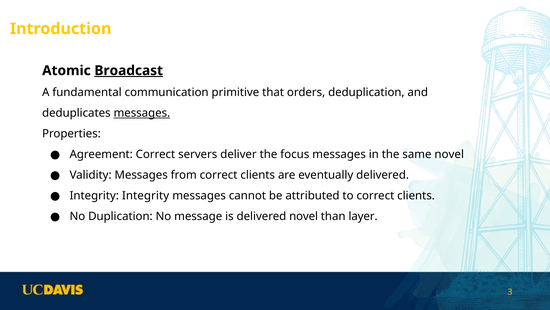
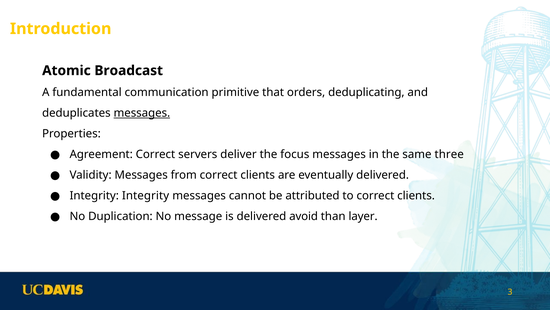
Broadcast underline: present -> none
deduplication: deduplication -> deduplicating
same novel: novel -> three
delivered novel: novel -> avoid
